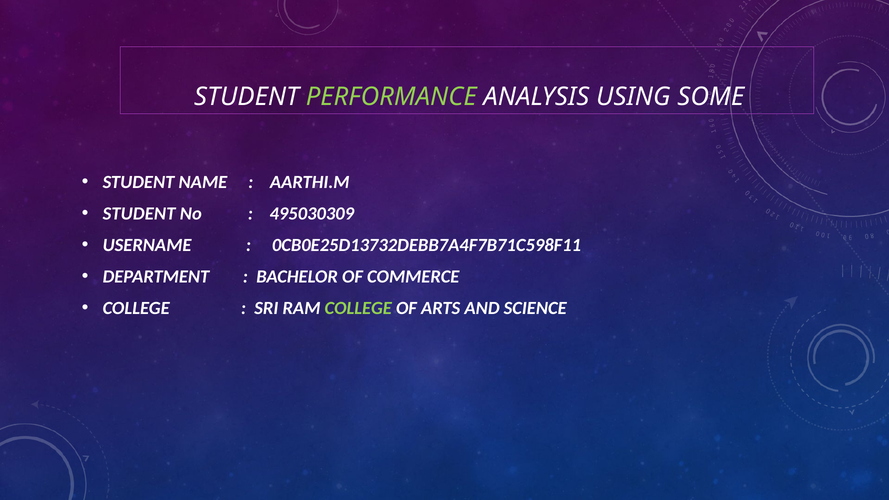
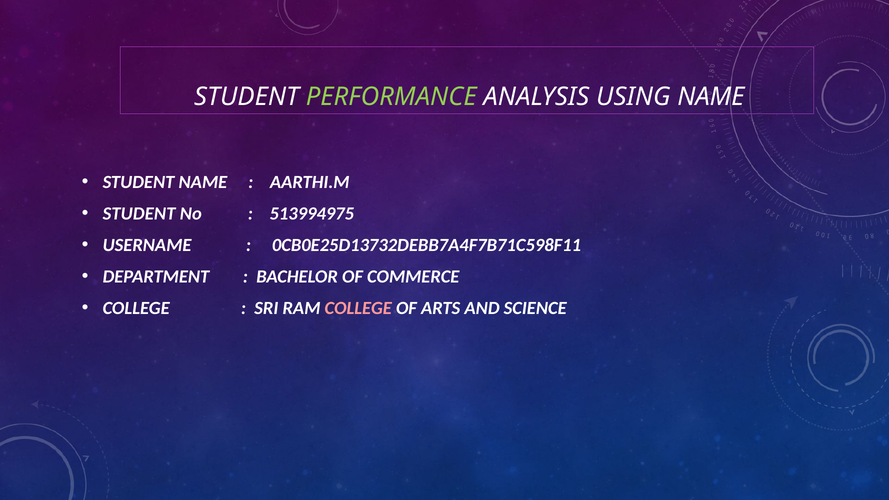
USING SOME: SOME -> NAME
495030309: 495030309 -> 513994975
COLLEGE at (358, 308) colour: light green -> pink
